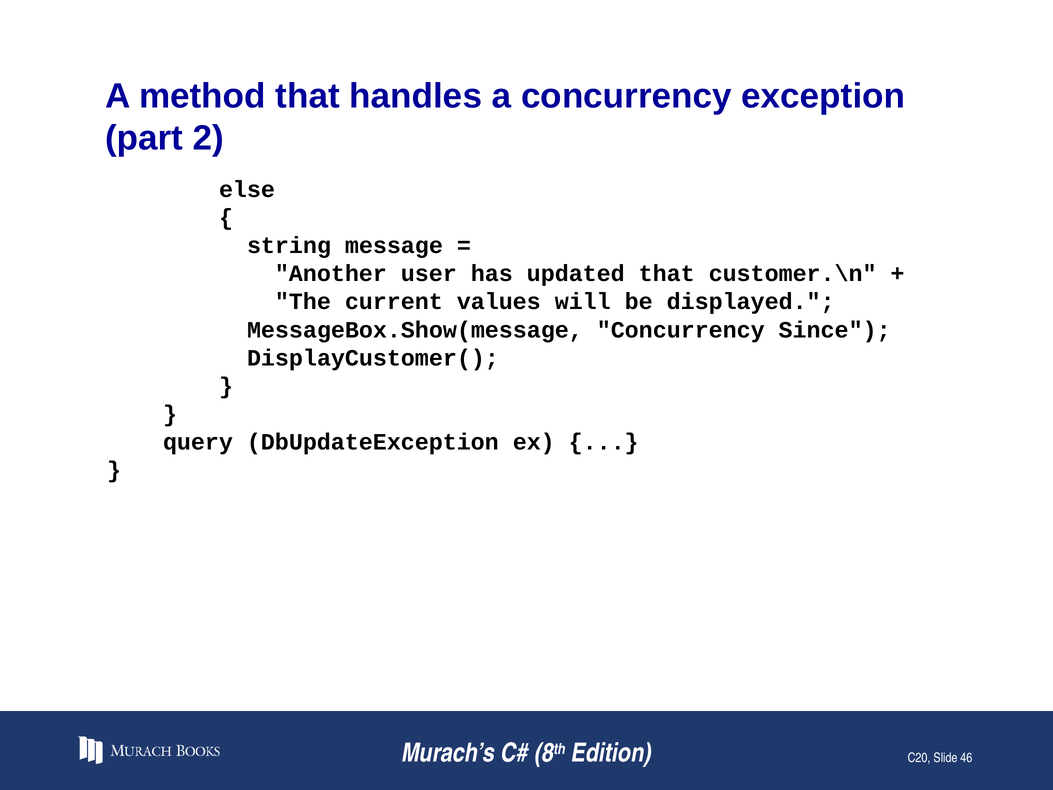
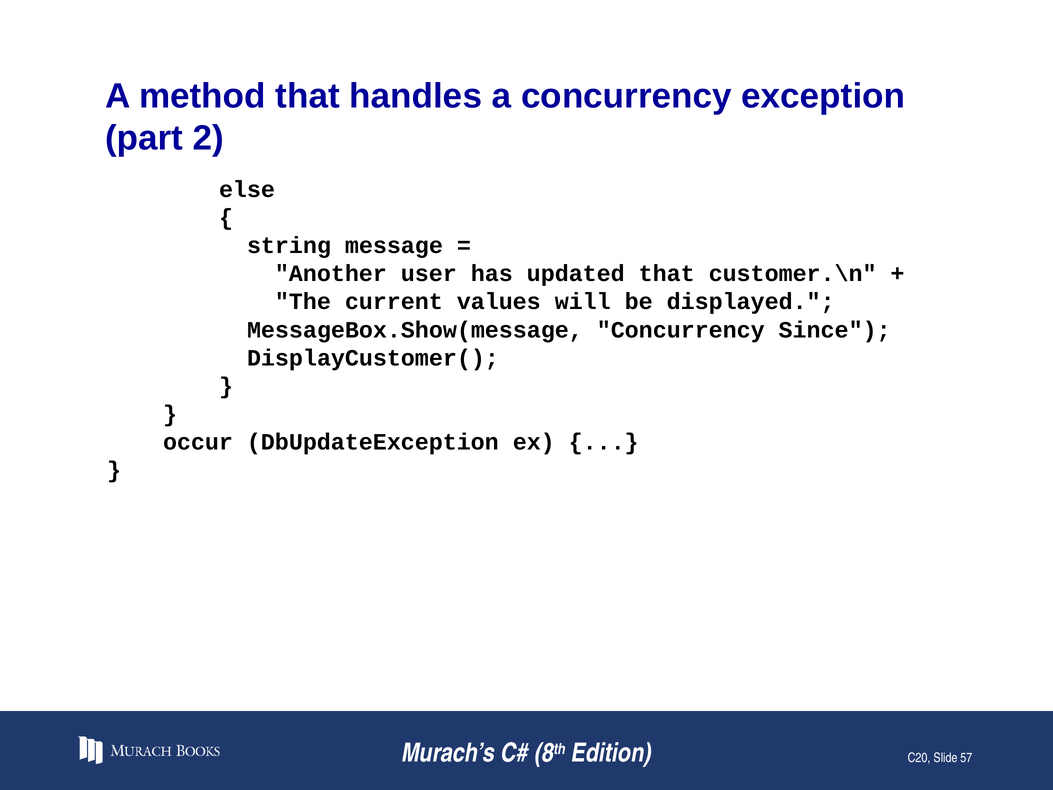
query: query -> occur
46: 46 -> 57
